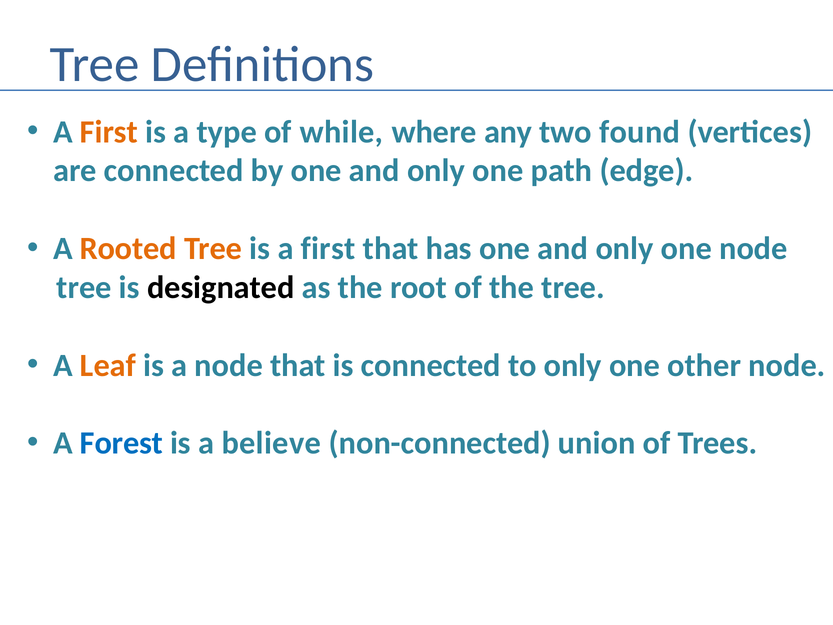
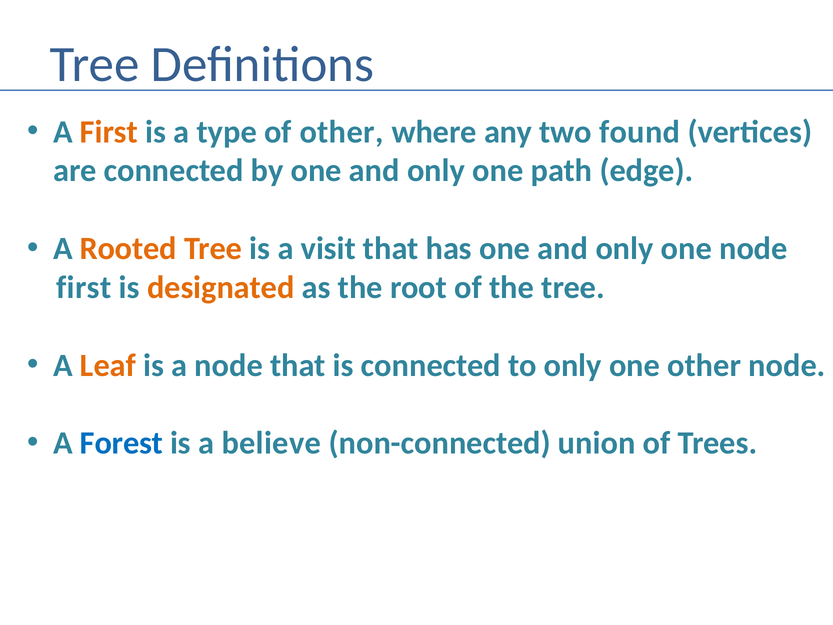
of while: while -> other
is a first: first -> visit
tree at (84, 287): tree -> first
designated colour: black -> orange
